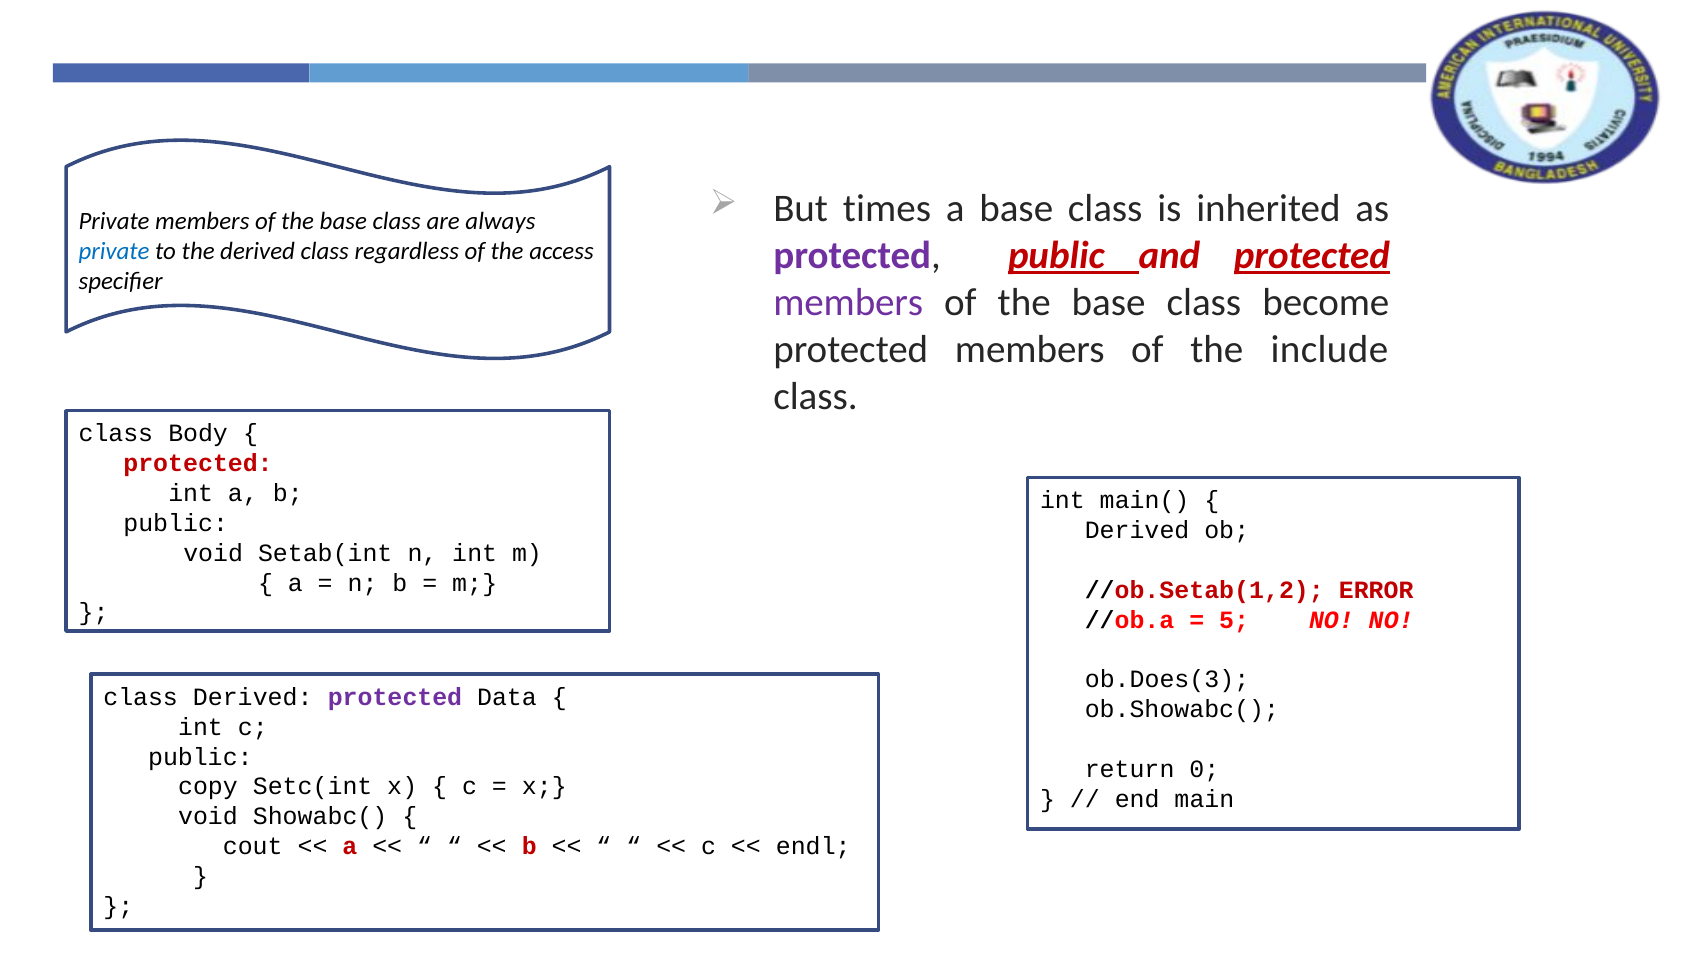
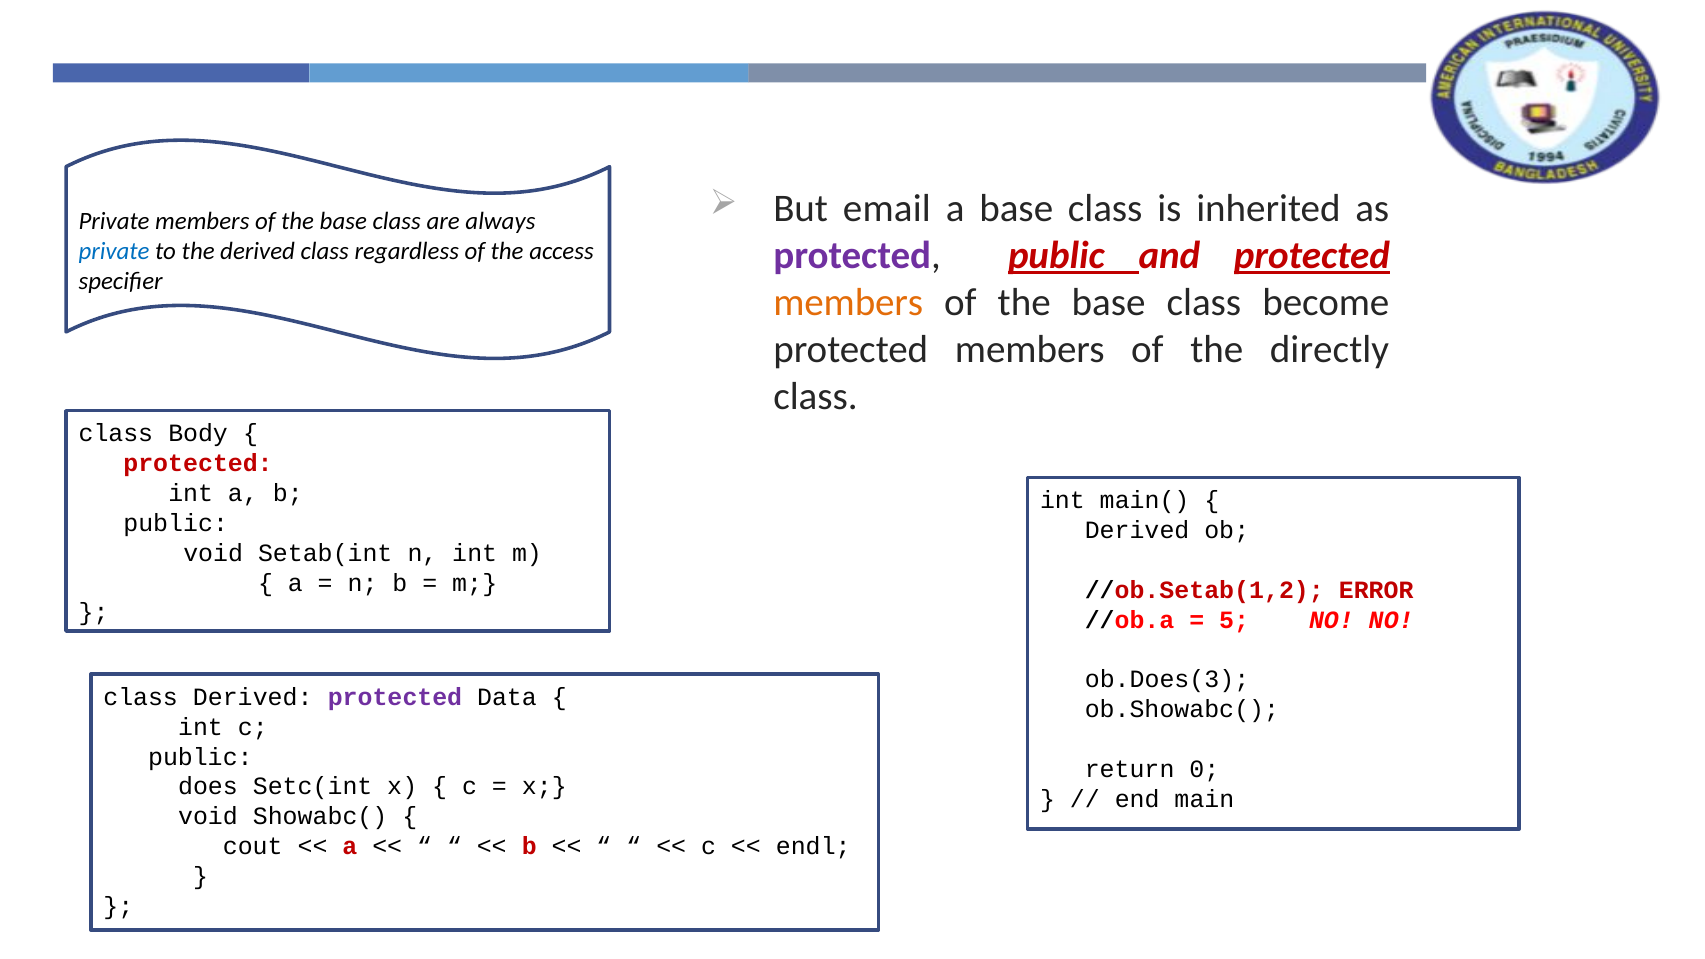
times: times -> email
members at (848, 303) colour: purple -> orange
include: include -> directly
copy: copy -> does
